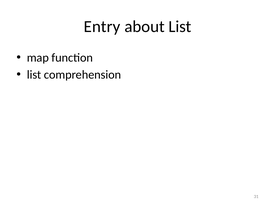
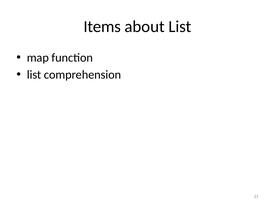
Entry: Entry -> Items
